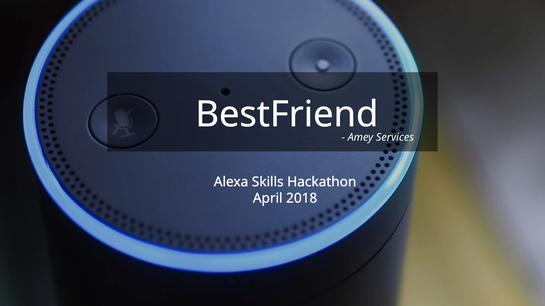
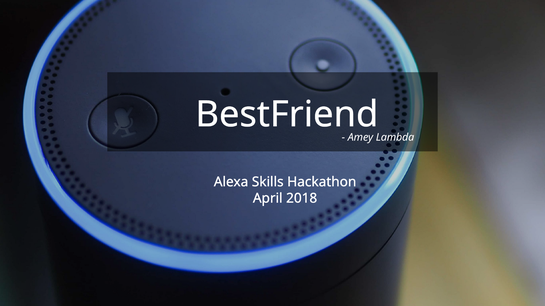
Services: Services -> Lambda
